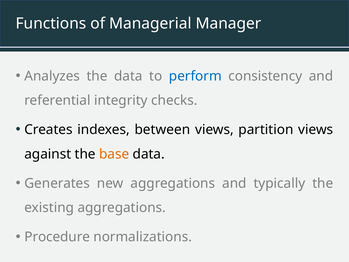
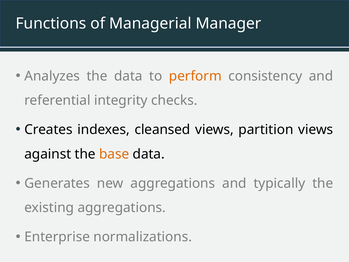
perform colour: blue -> orange
between: between -> cleansed
Procedure: Procedure -> Enterprise
